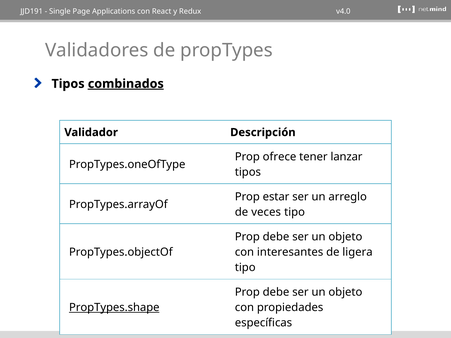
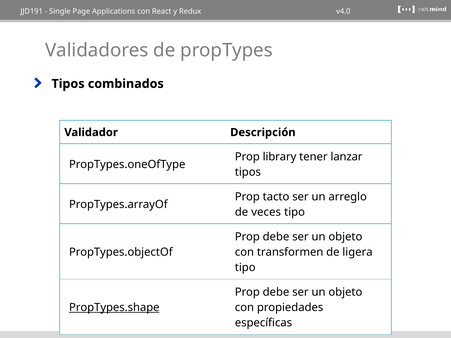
combinados underline: present -> none
ofrece: ofrece -> library
estar: estar -> tacto
interesantes: interesantes -> transformen
